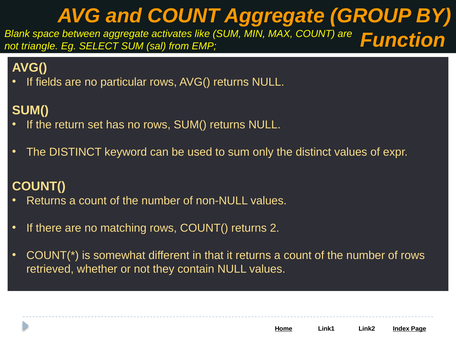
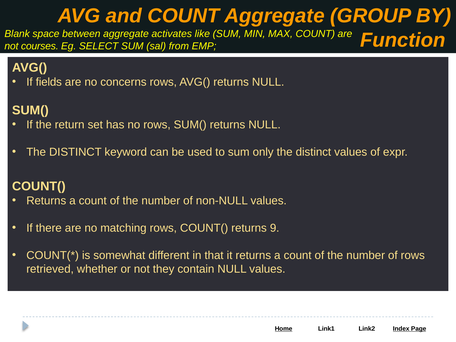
triangle: triangle -> courses
particular: particular -> concerns
2: 2 -> 9
